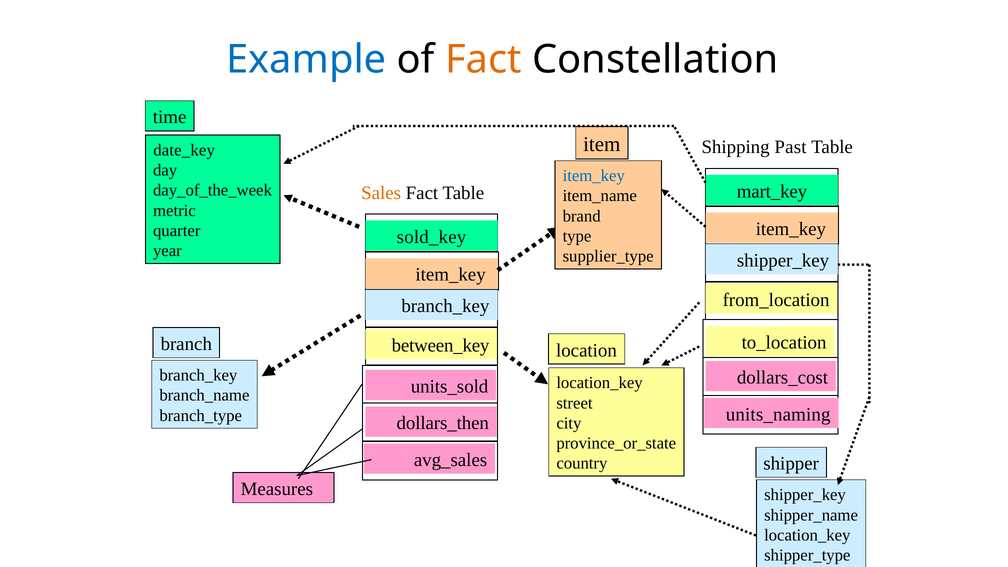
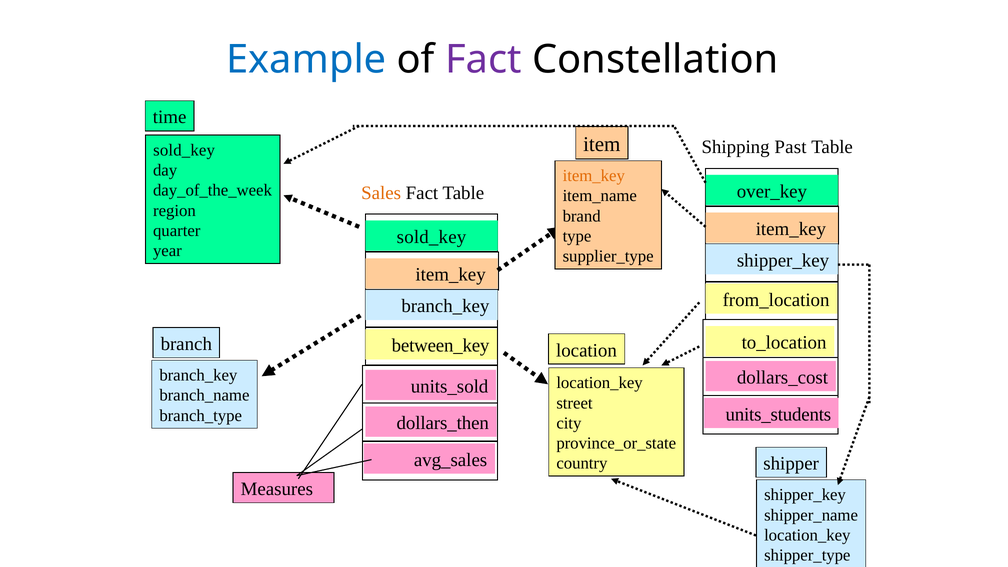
Fact at (483, 60) colour: orange -> purple
date_key at (184, 150): date_key -> sold_key
item_key at (594, 176) colour: blue -> orange
mart_key: mart_key -> over_key
metric: metric -> region
units_naming: units_naming -> units_students
